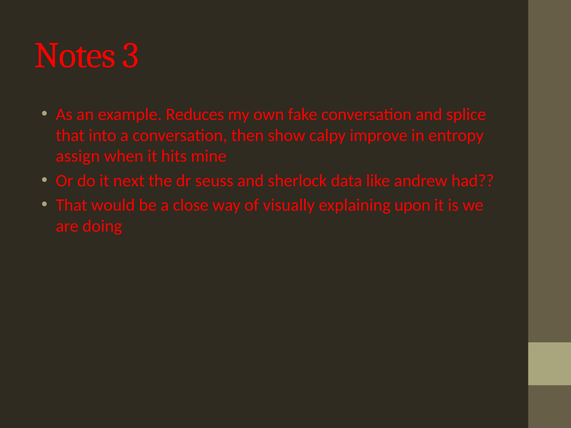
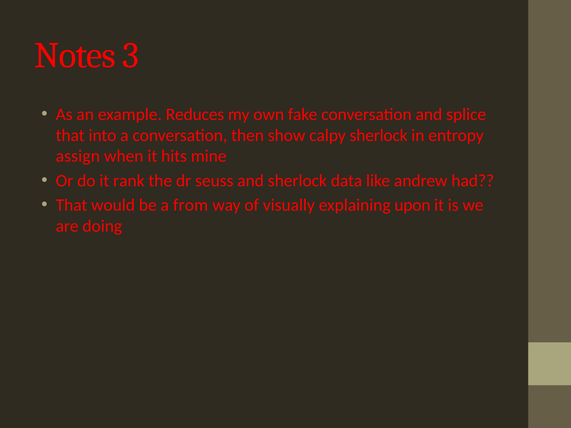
calpy improve: improve -> sherlock
next: next -> rank
close: close -> from
